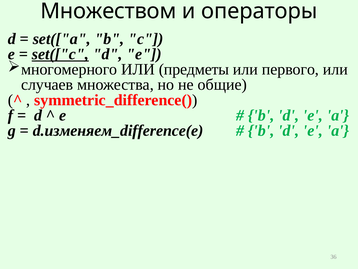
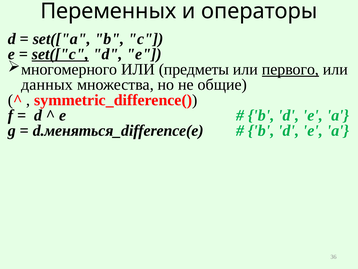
Множеством: Множеством -> Переменных
первого underline: none -> present
случаев: случаев -> данных
d.изменяем_difference(e: d.изменяем_difference(e -> d.меняться_difference(e
